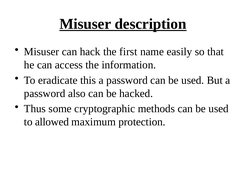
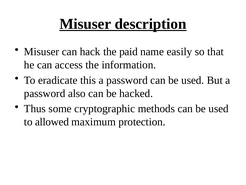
first: first -> paid
